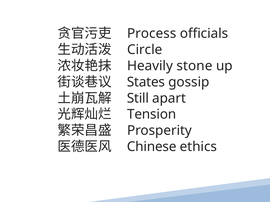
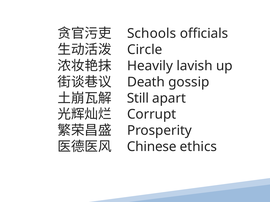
Process: Process -> Schools
stone: stone -> lavish
States: States -> Death
Tension: Tension -> Corrupt
